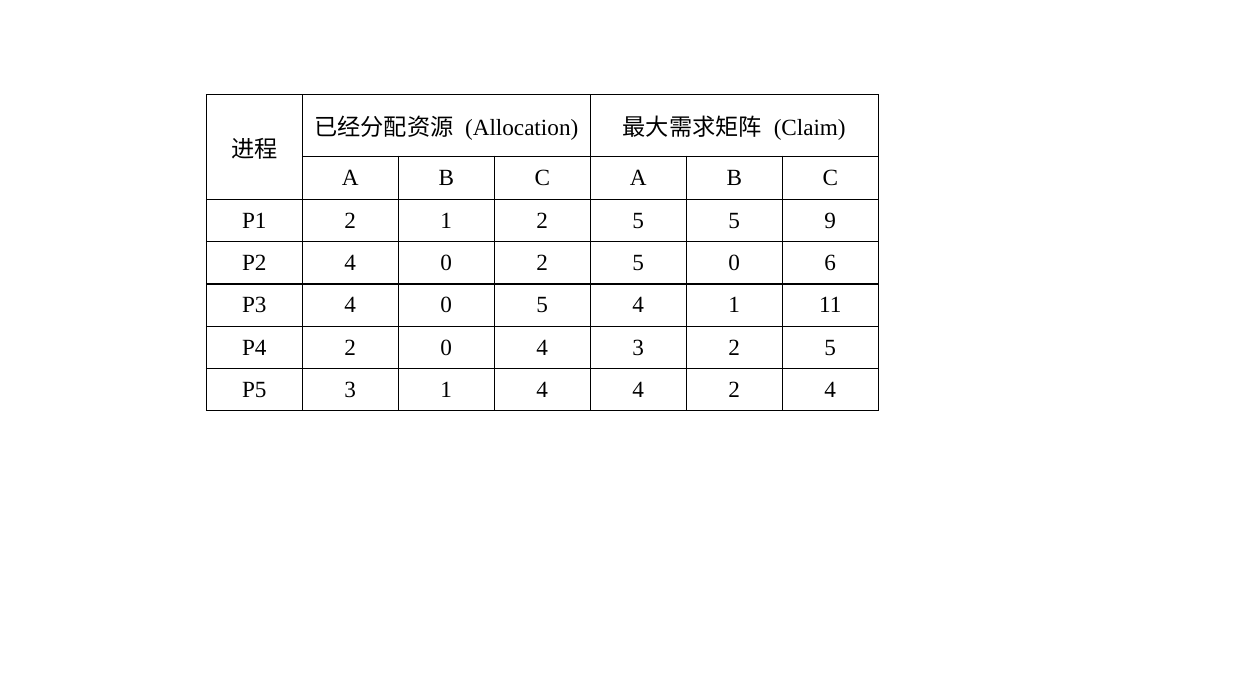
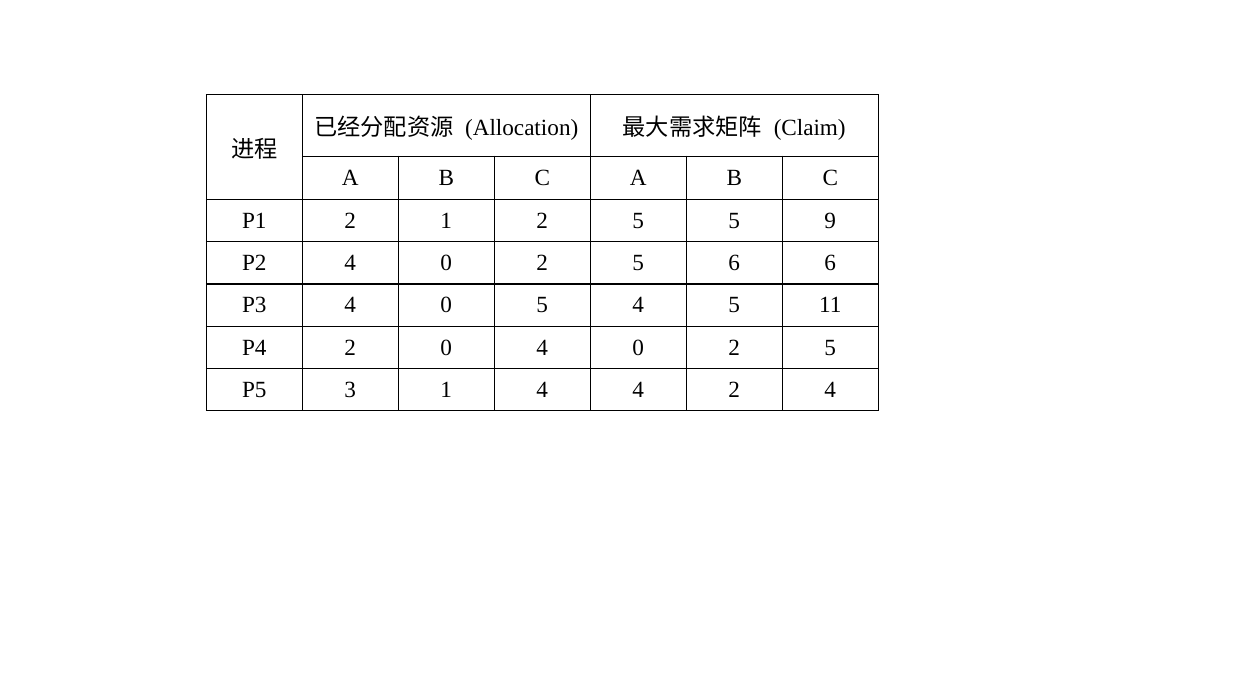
5 0: 0 -> 6
4 1: 1 -> 5
0 4 3: 3 -> 0
